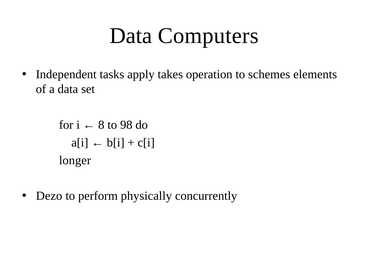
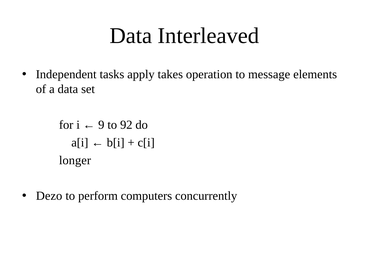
Computers: Computers -> Interleaved
schemes: schemes -> message
8: 8 -> 9
98: 98 -> 92
physically: physically -> computers
